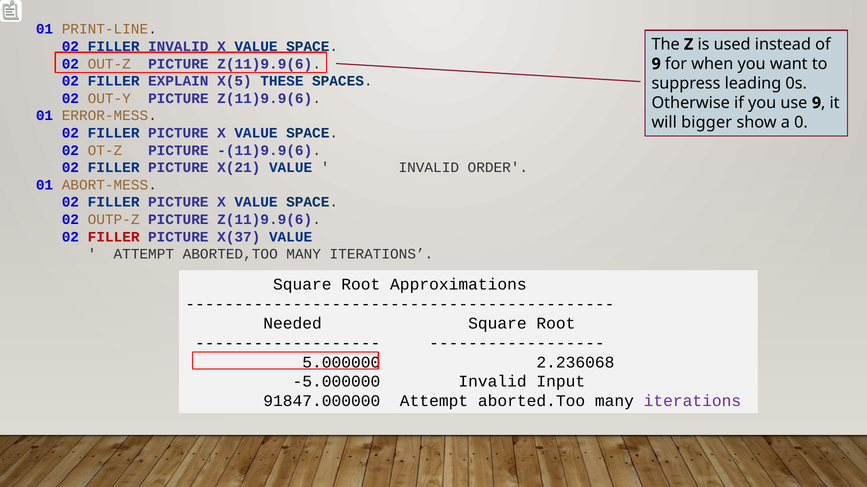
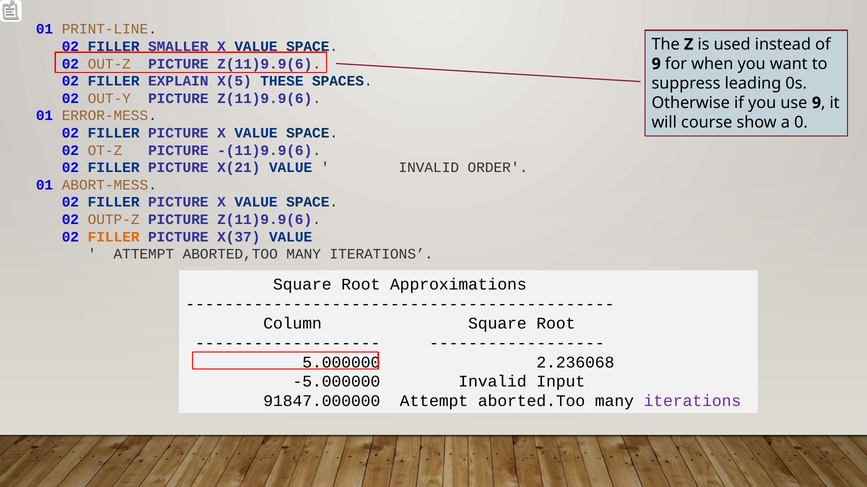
FILLER INVALID: INVALID -> SMALLER
bigger: bigger -> course
FILLER at (114, 237) colour: red -> orange
Needed: Needed -> Column
